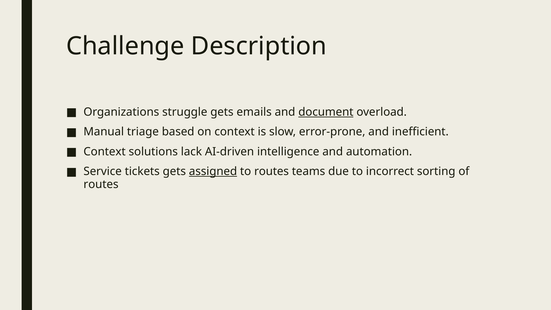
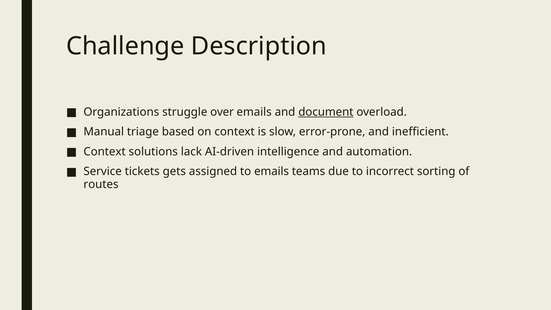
struggle gets: gets -> over
assigned underline: present -> none
to routes: routes -> emails
